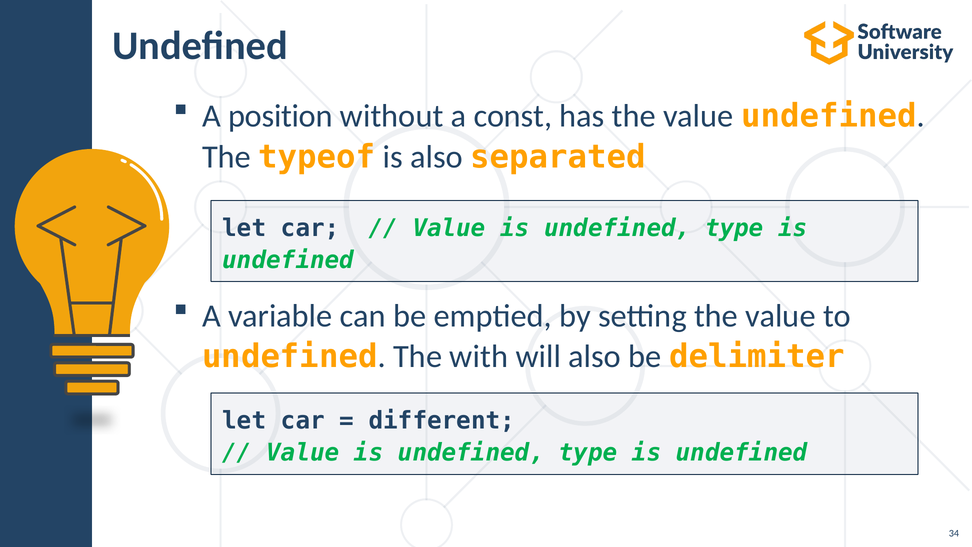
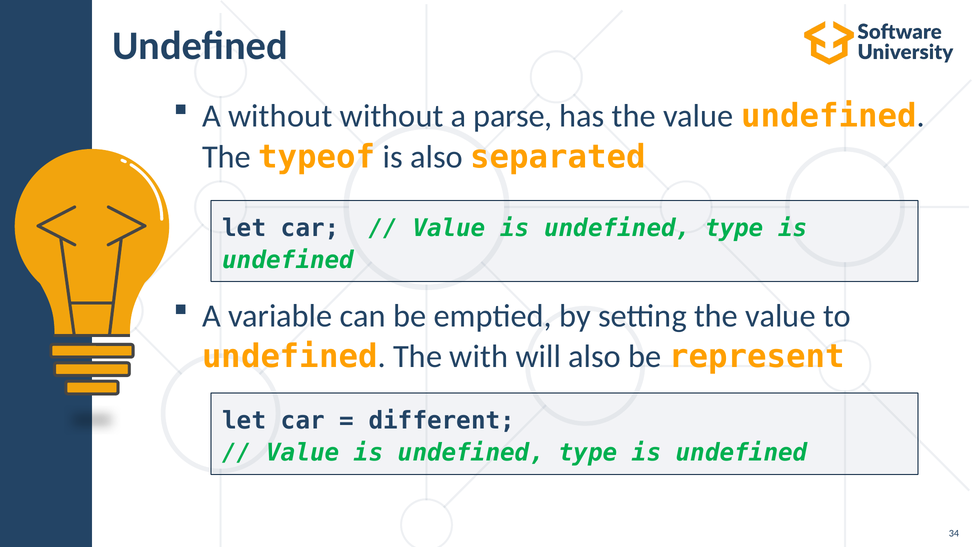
A position: position -> without
const: const -> parse
delimiter: delimiter -> represent
